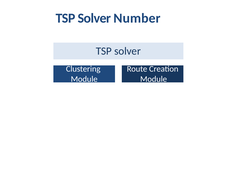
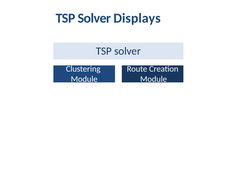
Number: Number -> Displays
